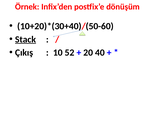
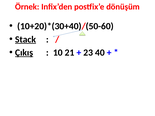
Çıkış underline: none -> present
52: 52 -> 21
20: 20 -> 23
